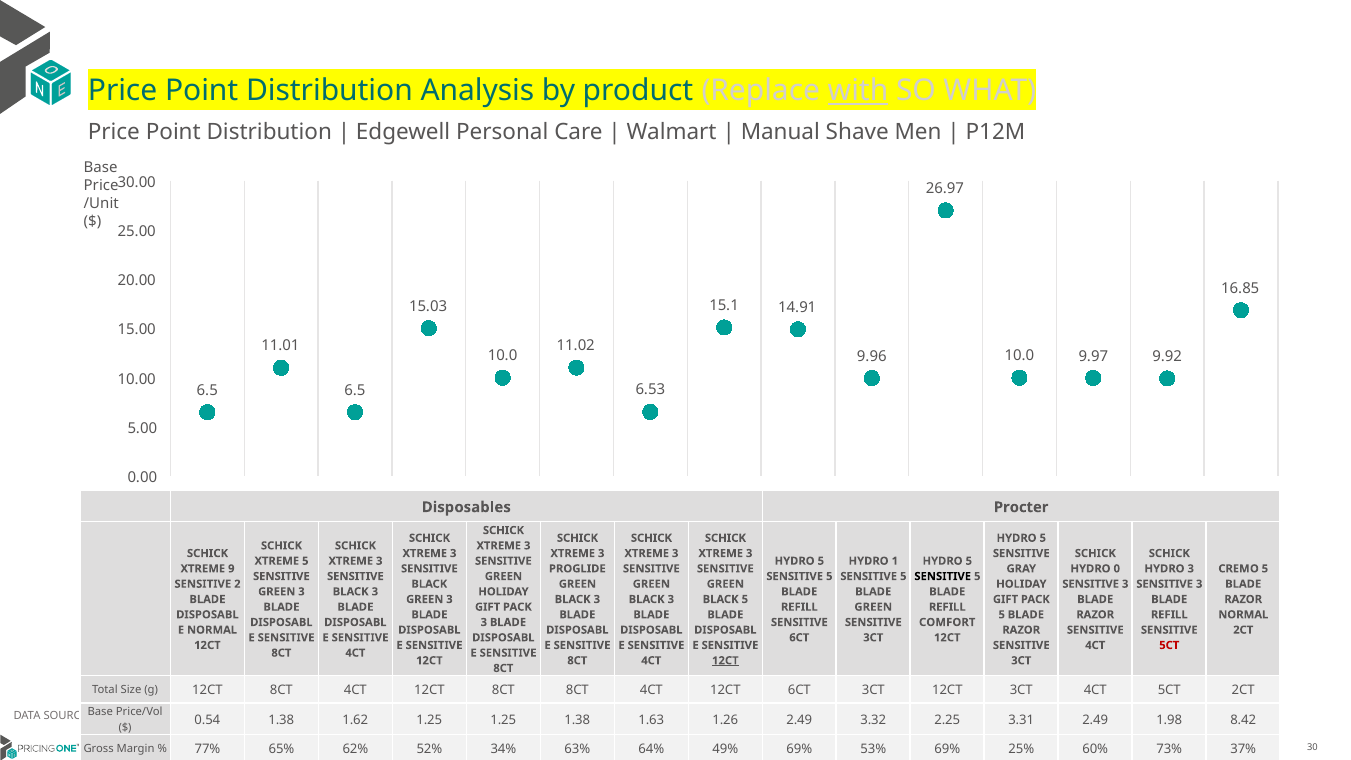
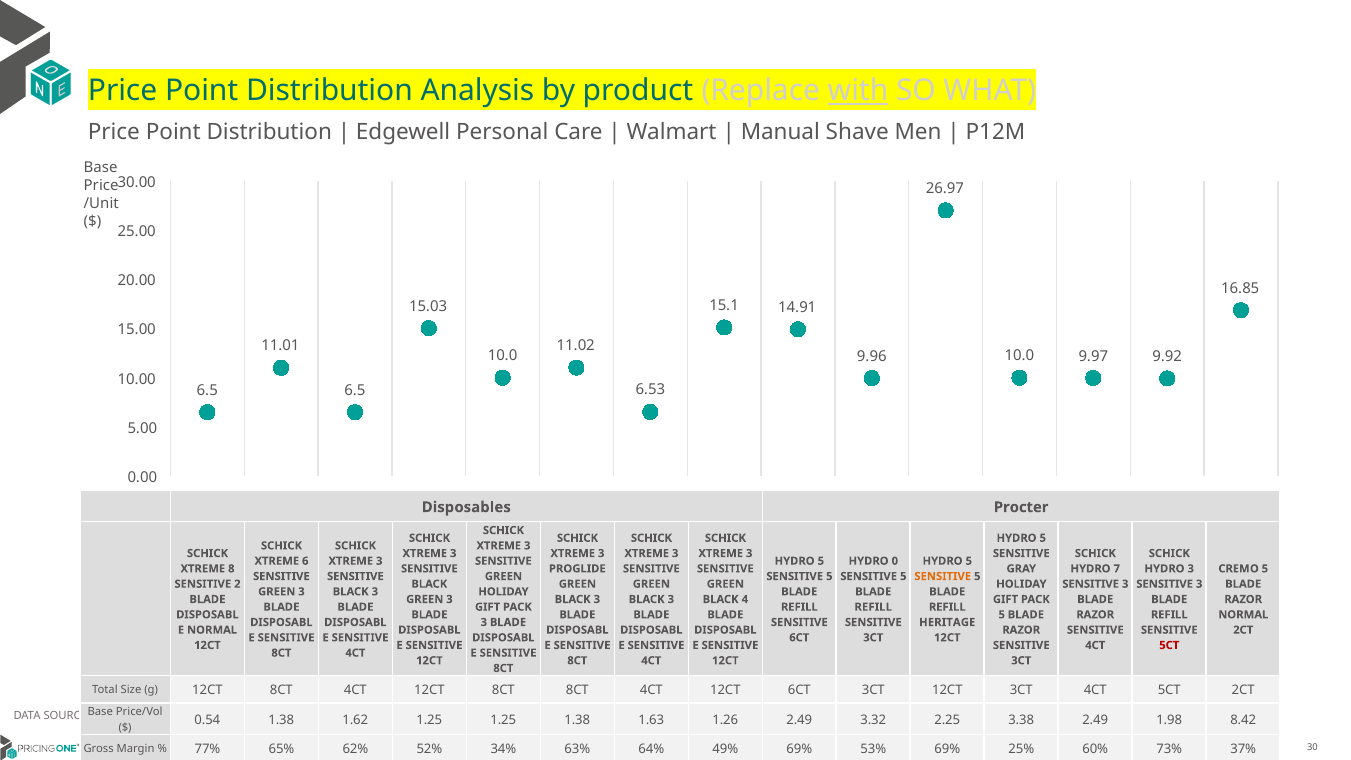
XTREME 5: 5 -> 6
1: 1 -> 0
9: 9 -> 8
0: 0 -> 7
SENSITIVE at (943, 576) colour: black -> orange
BLACK 5: 5 -> 4
GREEN at (873, 607): GREEN -> REFILL
COMFORT: COMFORT -> HERITAGE
12CT at (725, 661) underline: present -> none
3.31: 3.31 -> 3.38
